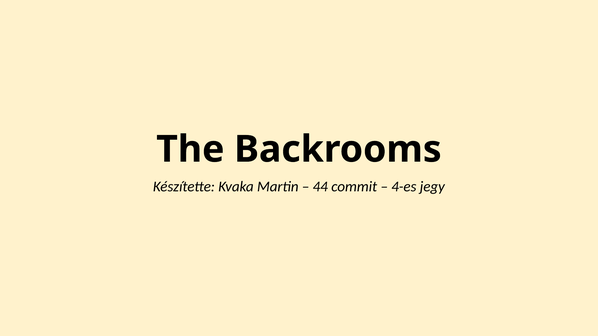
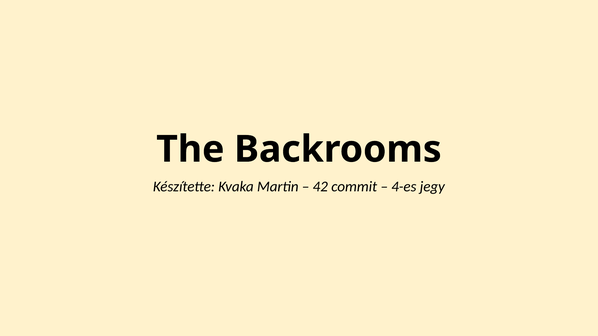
44: 44 -> 42
